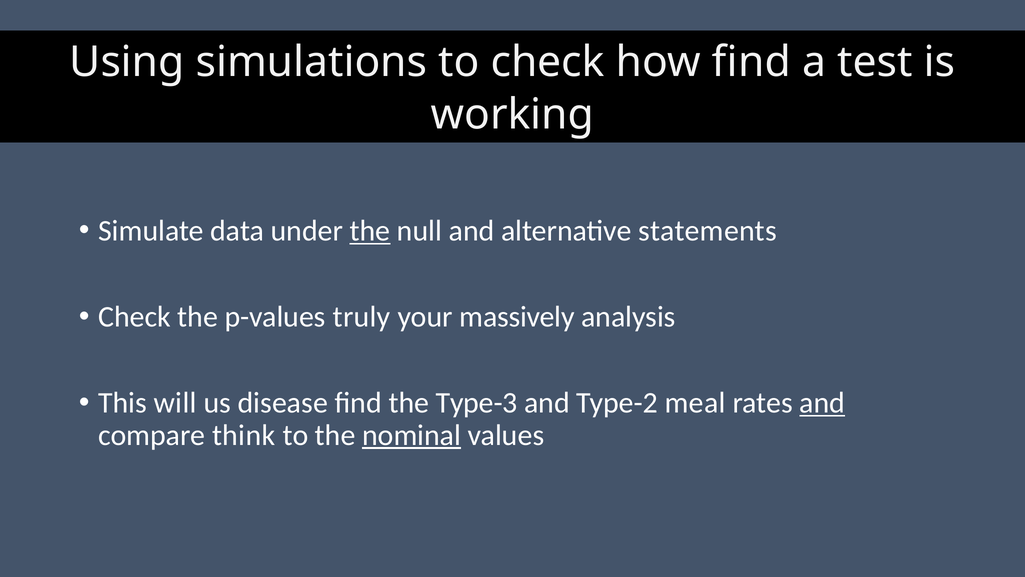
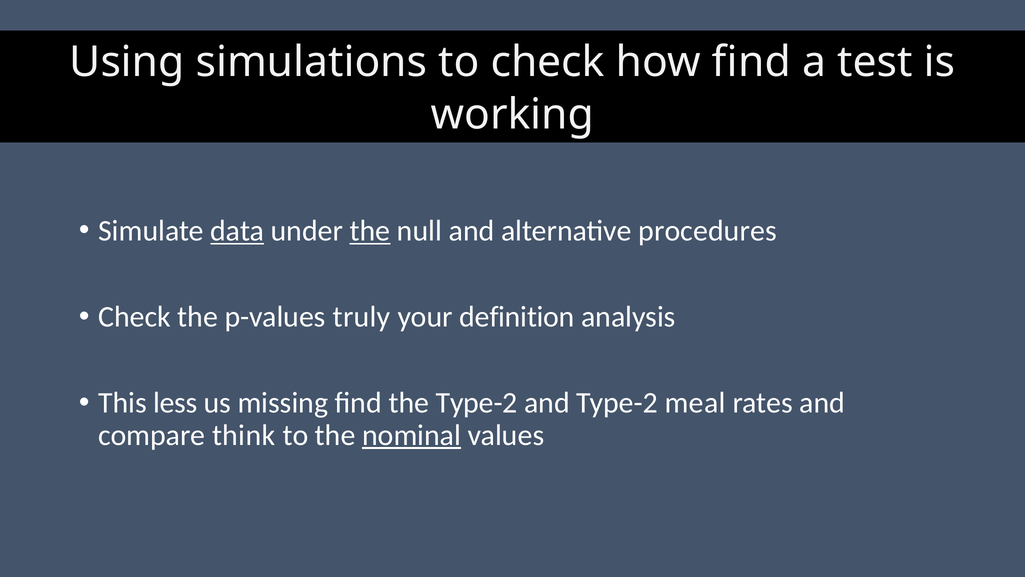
data underline: none -> present
statements: statements -> procedures
massively: massively -> definition
will: will -> less
disease: disease -> missing
the Type-3: Type-3 -> Type-2
and at (822, 403) underline: present -> none
